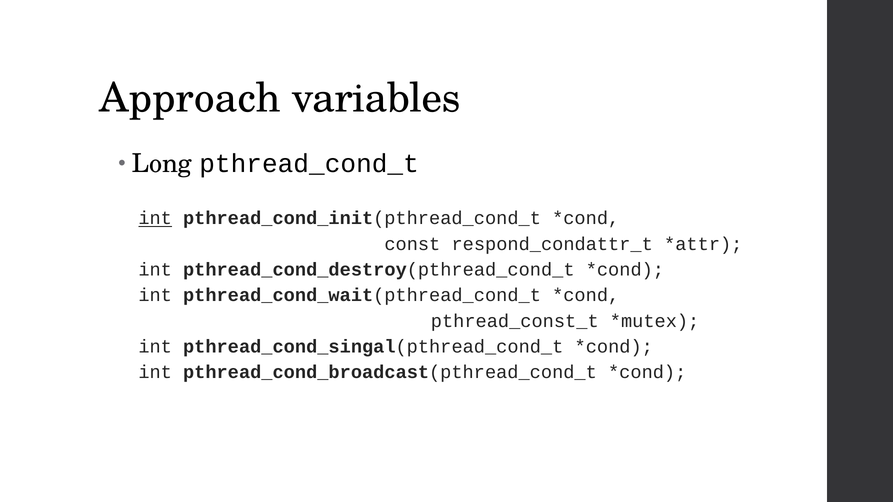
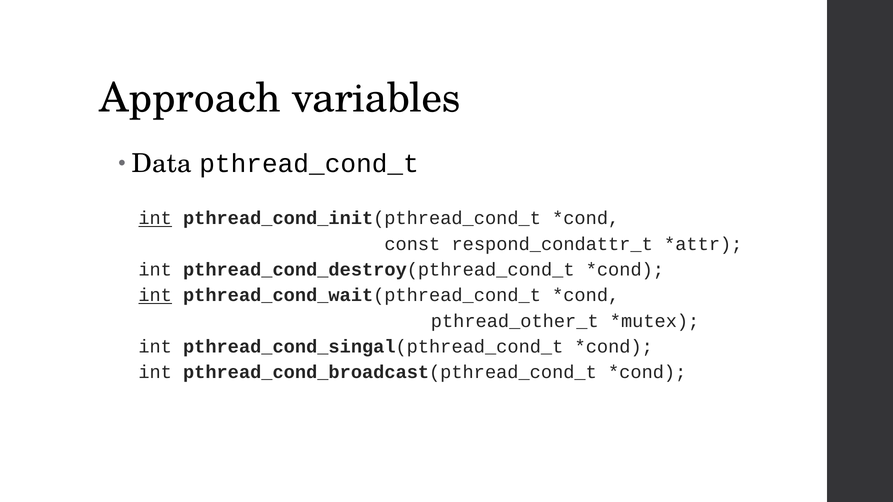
Long: Long -> Data
int at (155, 296) underline: none -> present
pthread_const_t: pthread_const_t -> pthread_other_t
